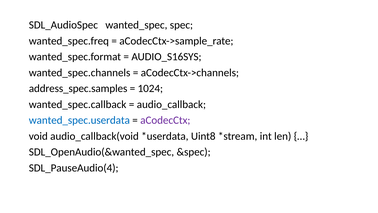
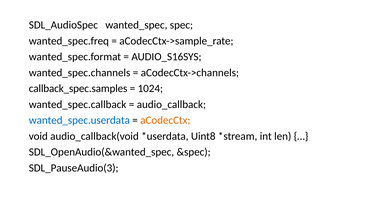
address_spec.samples: address_spec.samples -> callback_spec.samples
aCodecCtx colour: purple -> orange
SDL_PauseAudio(4: SDL_PauseAudio(4 -> SDL_PauseAudio(3
